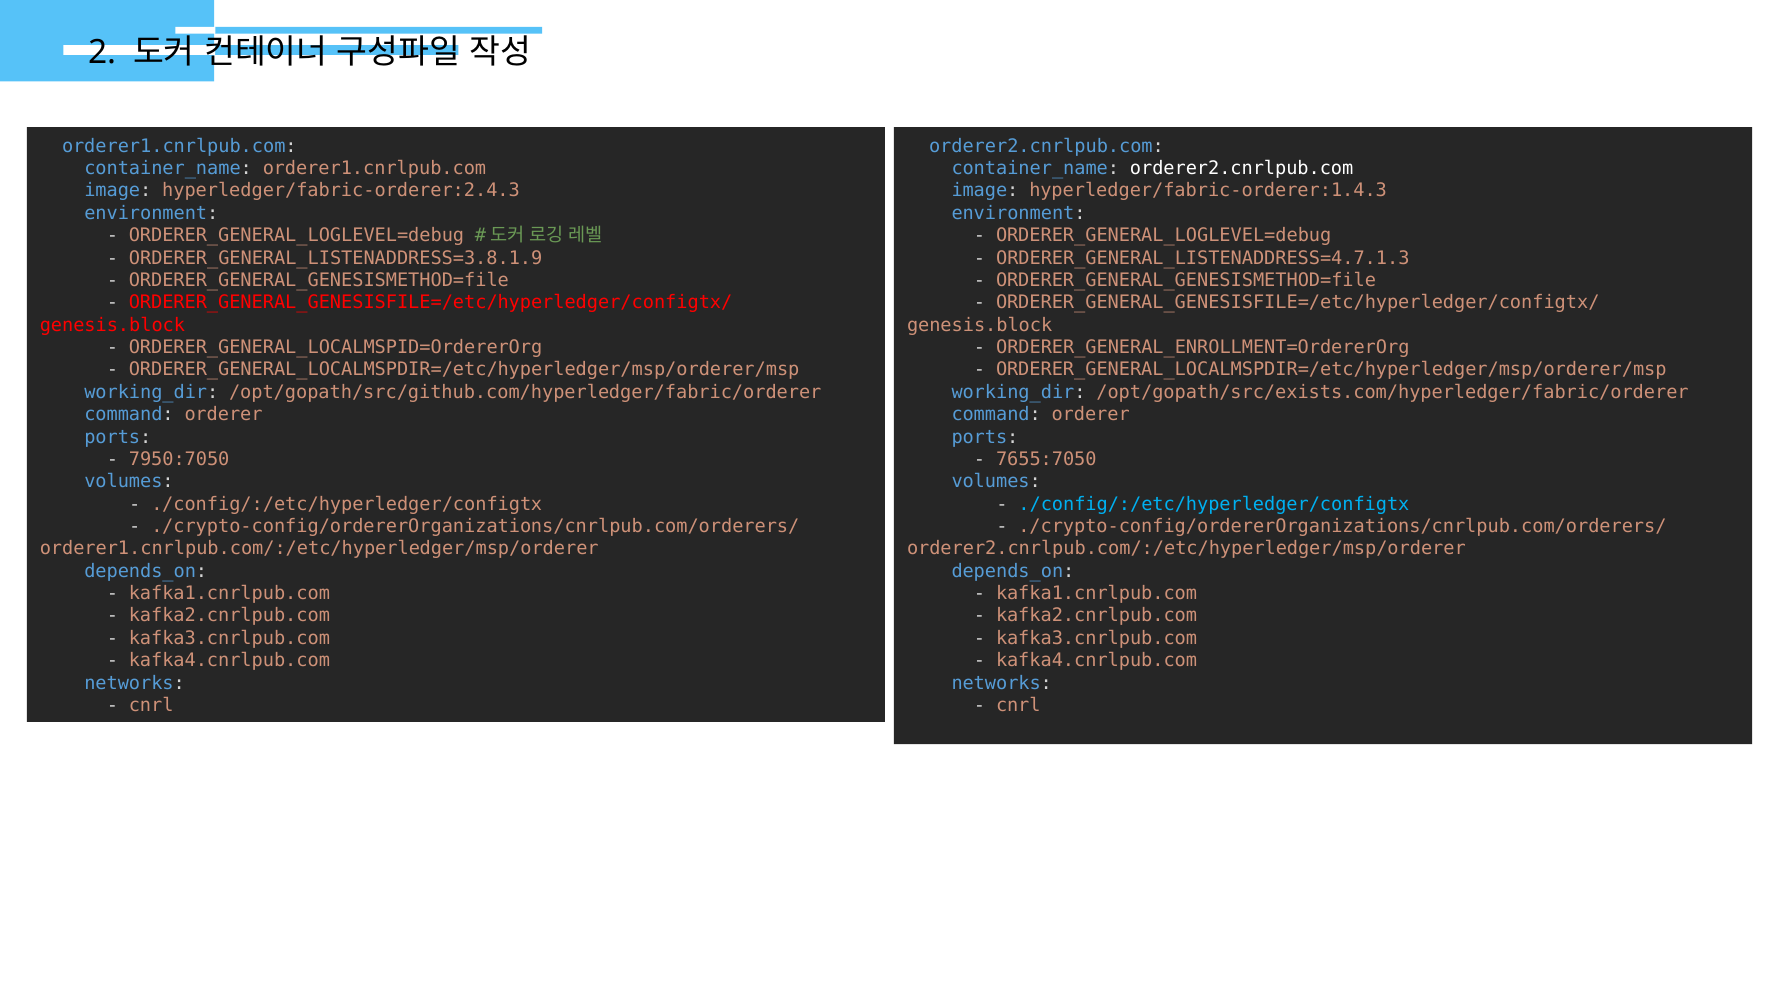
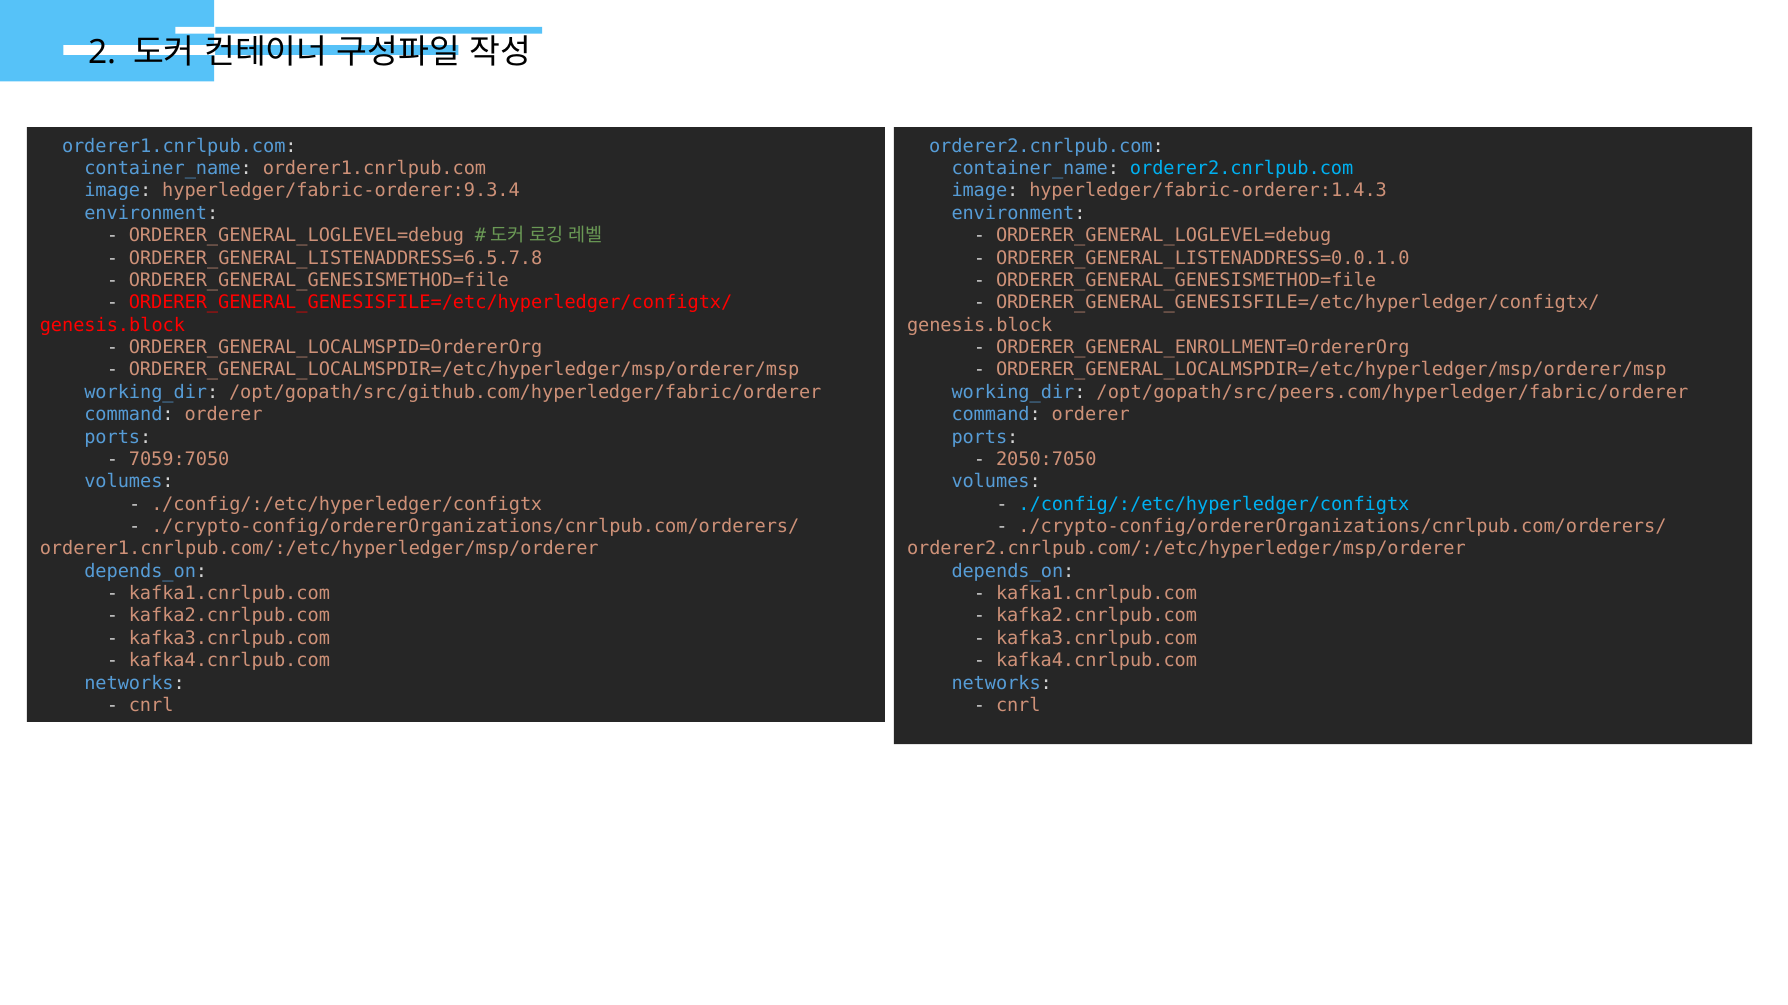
orderer2.cnrlpub.com at (1242, 169) colour: white -> light blue
hyperledger/fabric-orderer:2.4.3: hyperledger/fabric-orderer:2.4.3 -> hyperledger/fabric-orderer:9.3.4
ORDERER_GENERAL_LISTENADDRESS=3.8.1.9: ORDERER_GENERAL_LISTENADDRESS=3.8.1.9 -> ORDERER_GENERAL_LISTENADDRESS=6.5.7.8
ORDERER_GENERAL_LISTENADDRESS=4.7.1.3: ORDERER_GENERAL_LISTENADDRESS=4.7.1.3 -> ORDERER_GENERAL_LISTENADDRESS=0.0.1.0
/opt/gopath/src/exists.com/hyperledger/fabric/orderer: /opt/gopath/src/exists.com/hyperledger/fabric/orderer -> /opt/gopath/src/peers.com/hyperledger/fabric/orderer
7950:7050: 7950:7050 -> 7059:7050
7655:7050: 7655:7050 -> 2050:7050
